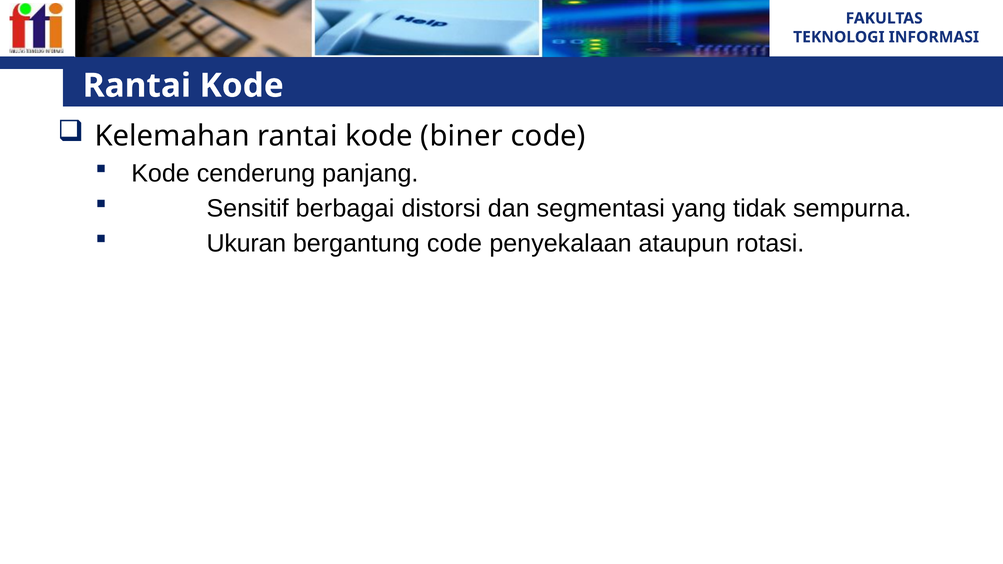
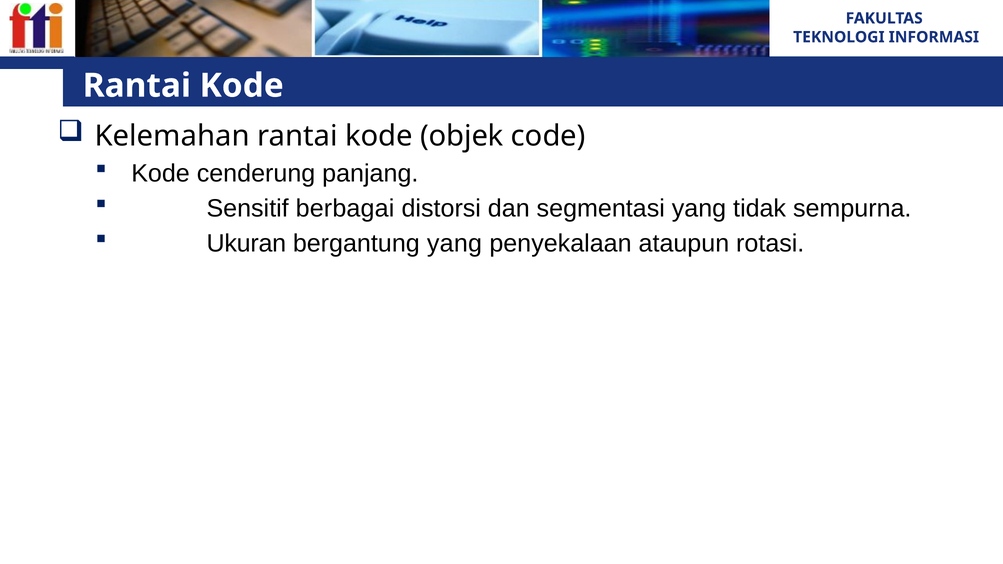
biner: biner -> objek
bergantung code: code -> yang
